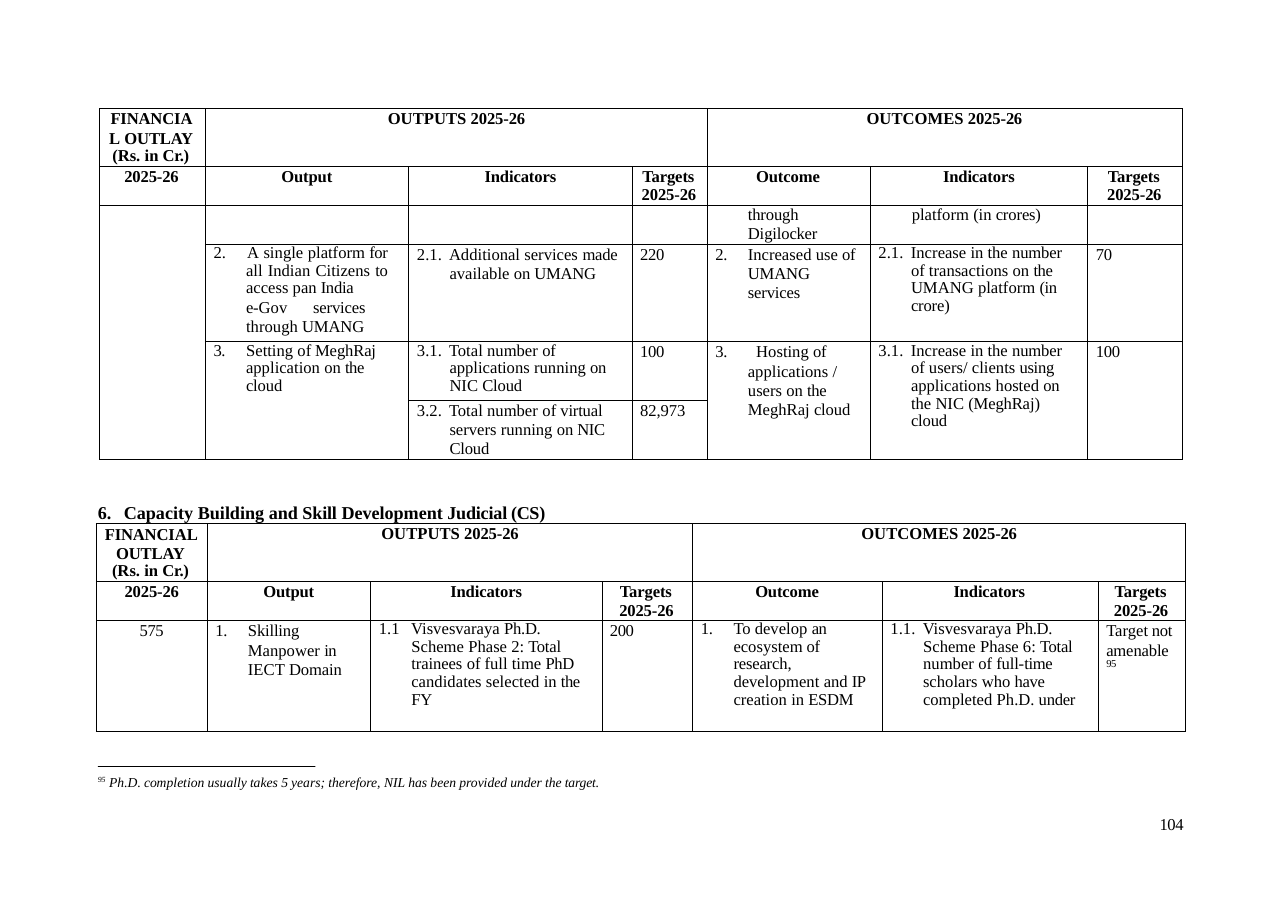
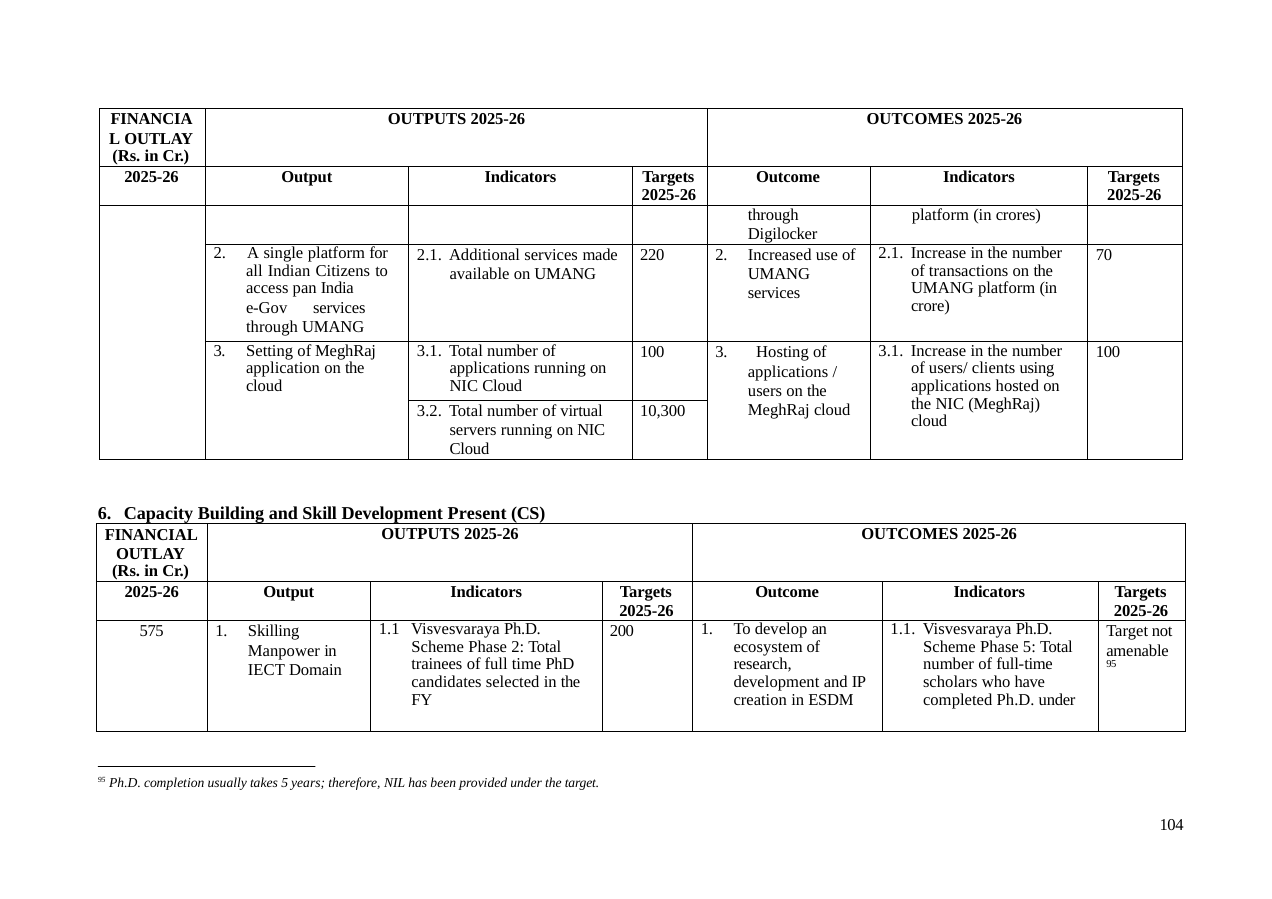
82,973: 82,973 -> 10,300
Judicial: Judicial -> Present
Phase 6: 6 -> 5
